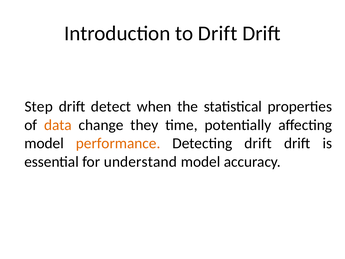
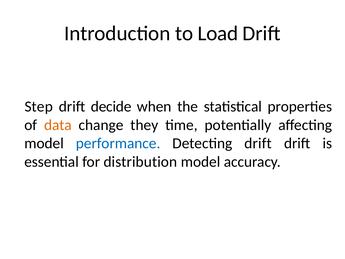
to Drift: Drift -> Load
detect: detect -> decide
performance colour: orange -> blue
understand: understand -> distribution
